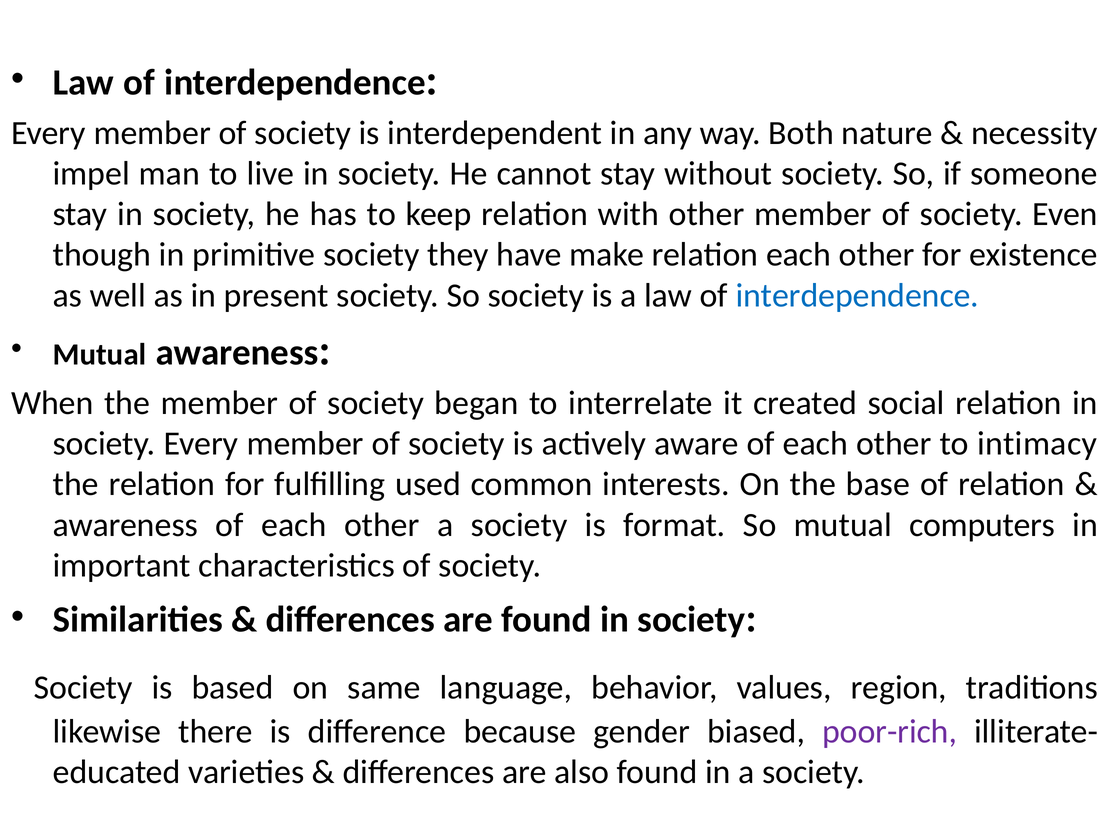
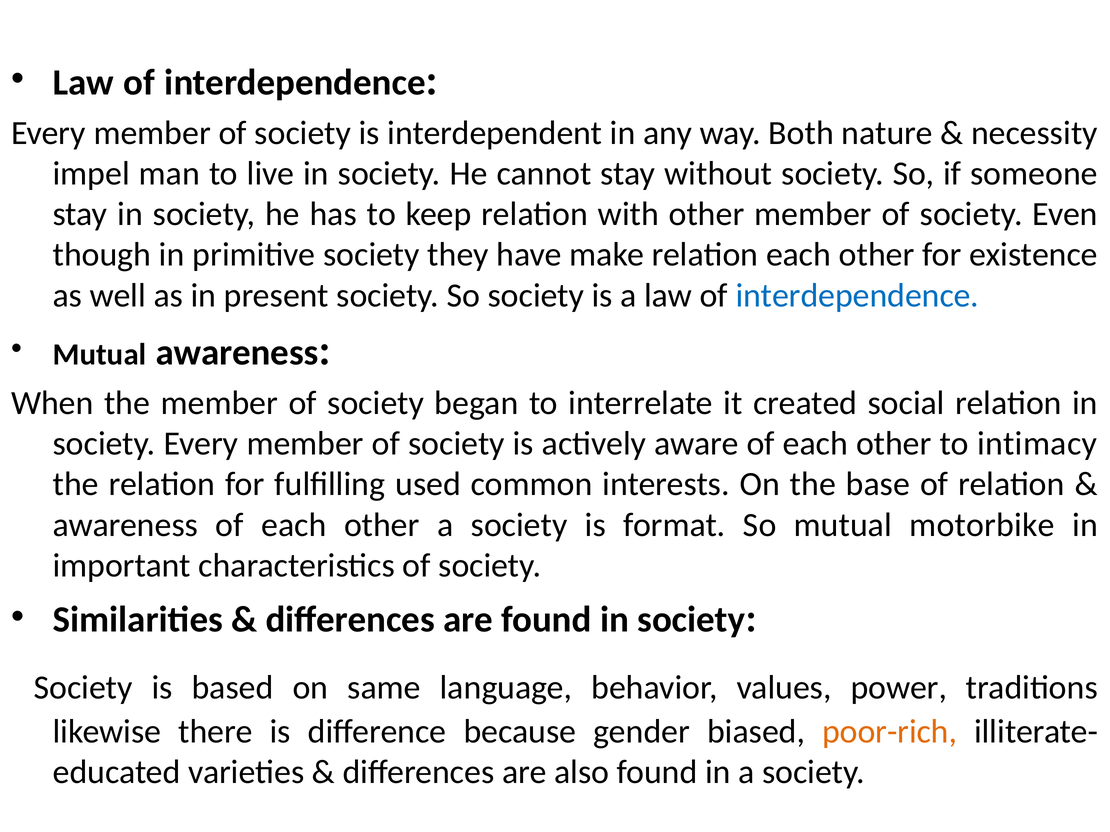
computers: computers -> motorbike
region: region -> power
poor-rich colour: purple -> orange
